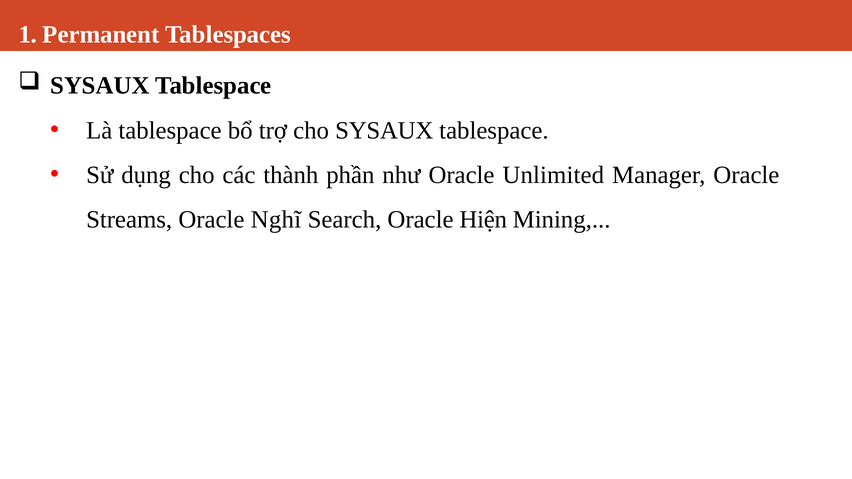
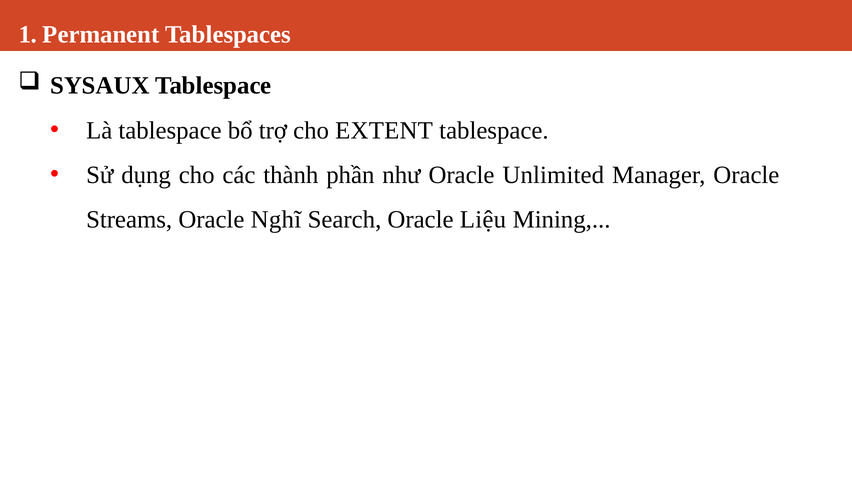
cho SYSAUX: SYSAUX -> EXTENT
Hiện: Hiện -> Liệu
